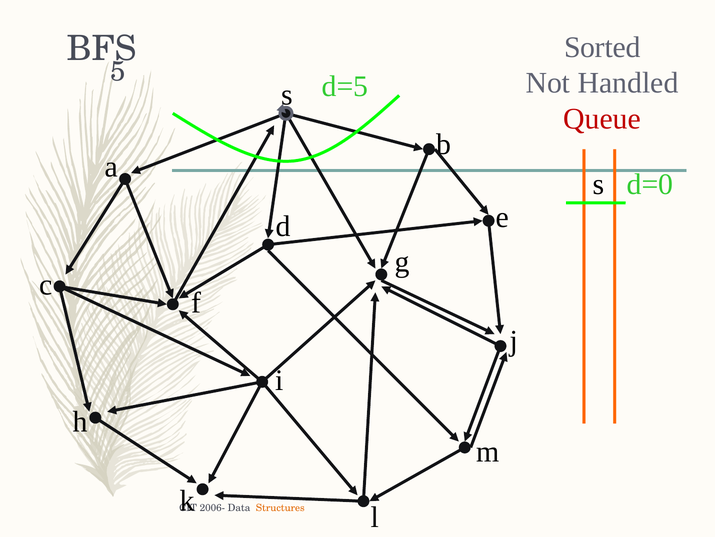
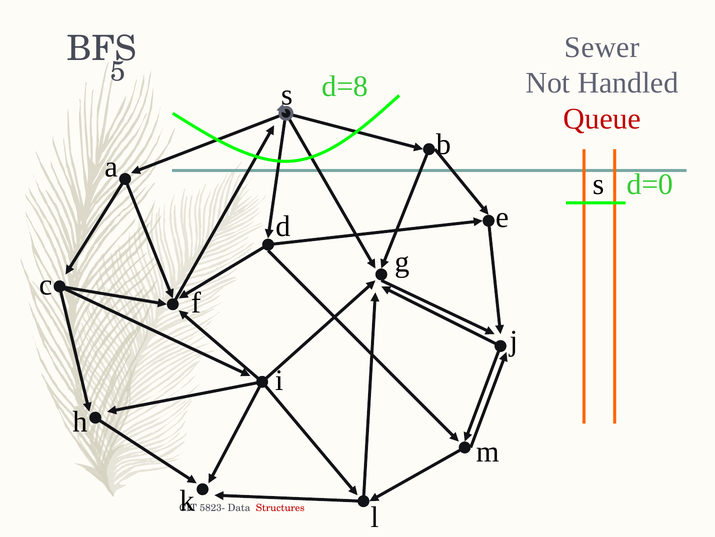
Sorted: Sorted -> Sewer
d=5: d=5 -> d=8
2006-: 2006- -> 5823-
Structures colour: orange -> red
